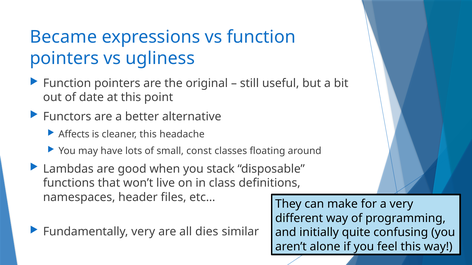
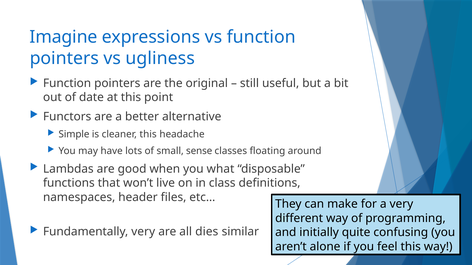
Became: Became -> Imagine
Affects: Affects -> Simple
const: const -> sense
stack: stack -> what
